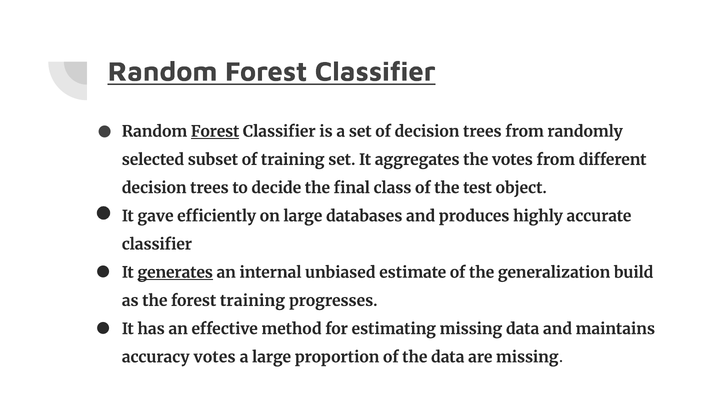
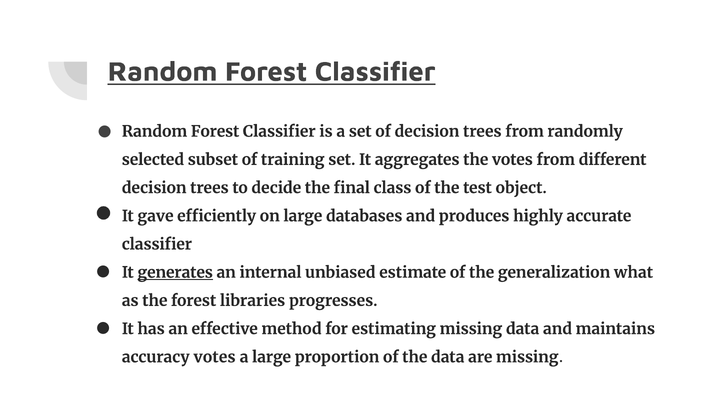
Forest at (215, 132) underline: present -> none
build: build -> what
forest training: training -> libraries
